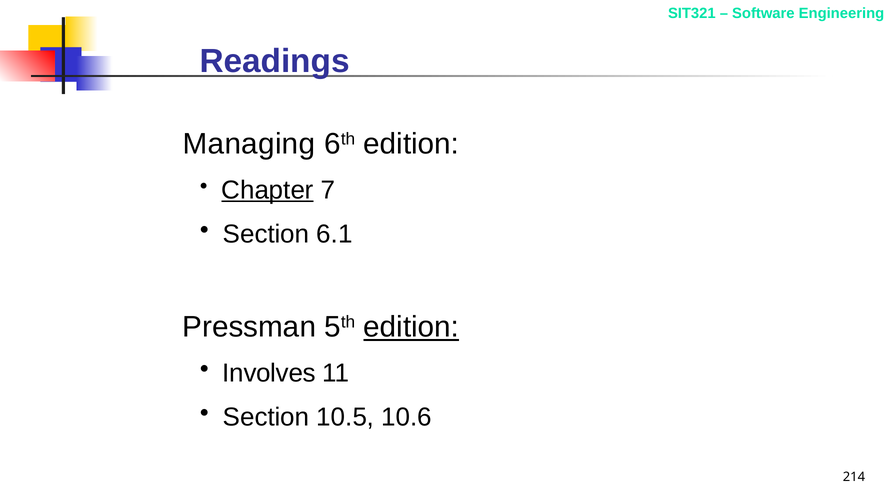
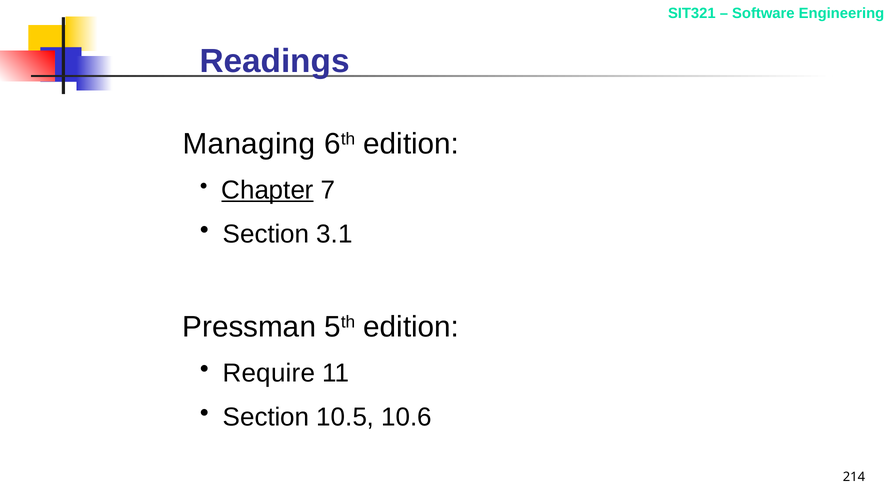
6.1: 6.1 -> 3.1
edition at (411, 327) underline: present -> none
Involves: Involves -> Require
